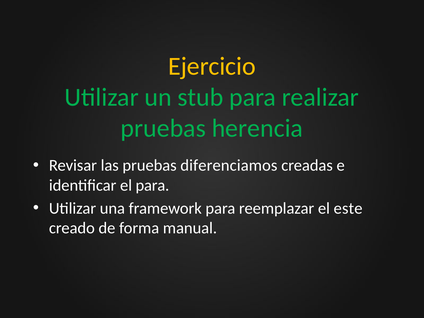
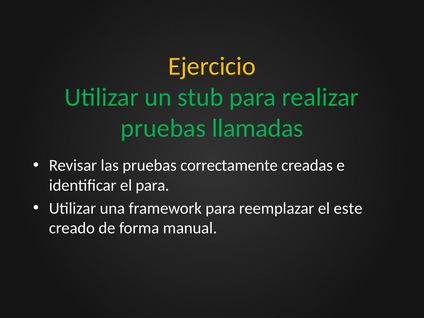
herencia: herencia -> llamadas
diferenciamos: diferenciamos -> correctamente
